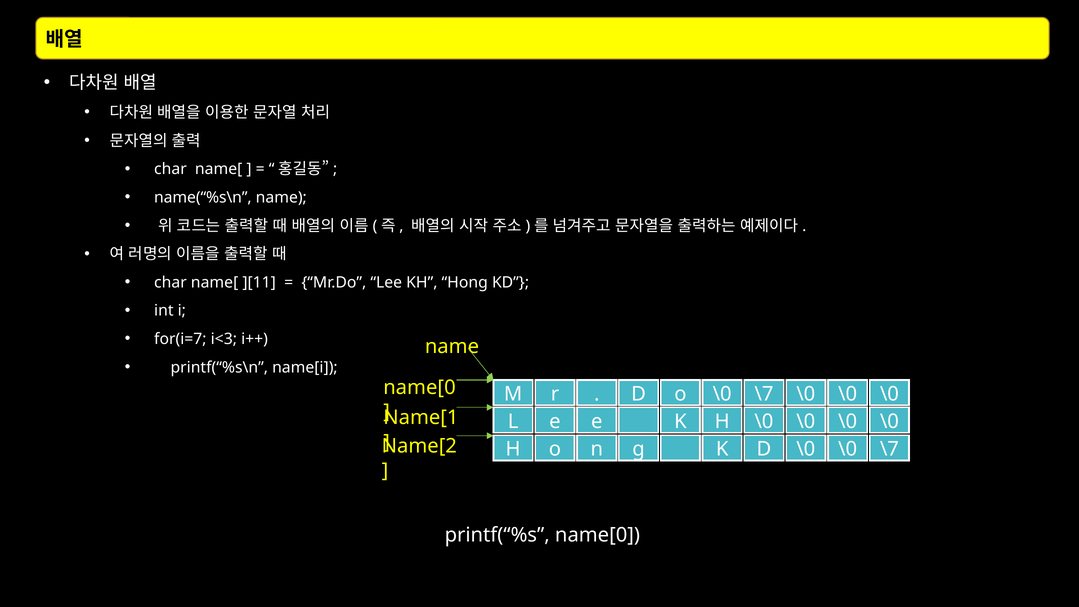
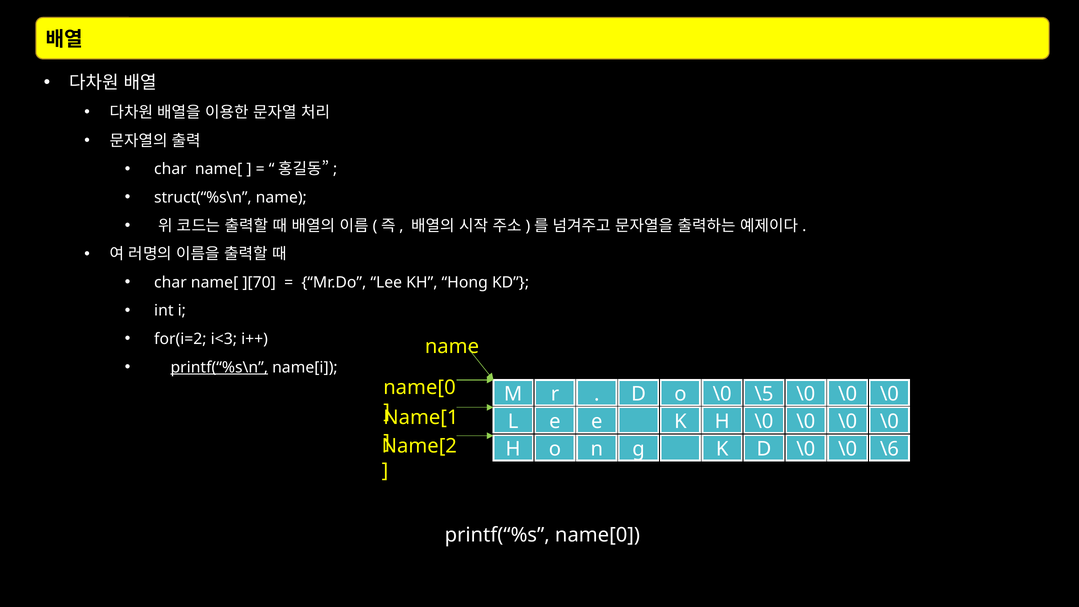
name(“%s\n: name(“%s\n -> struct(“%s\n
][11: ][11 -> ][70
for(i=7: for(i=7 -> for(i=2
printf(“%s\n underline: none -> present
o \7: \7 -> \5
\0 \7: \7 -> \6
